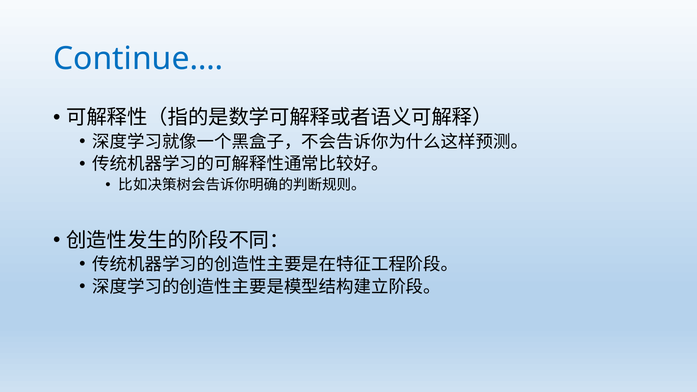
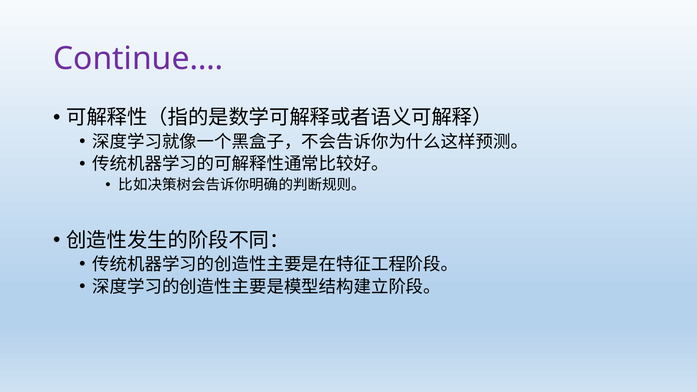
Continue… colour: blue -> purple
